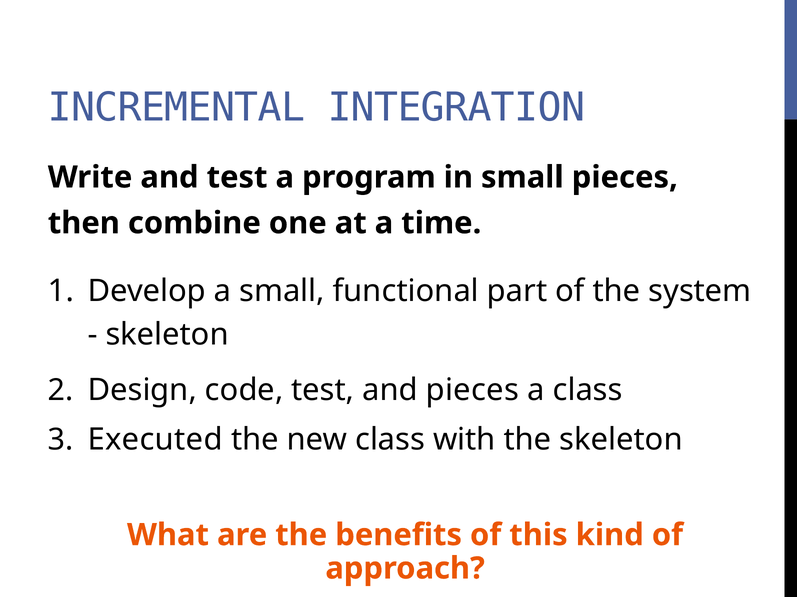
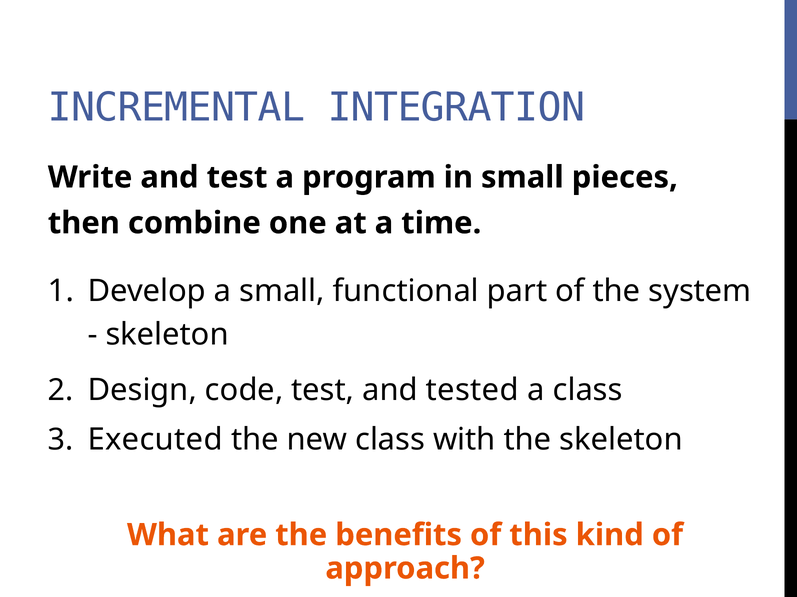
and pieces: pieces -> tested
